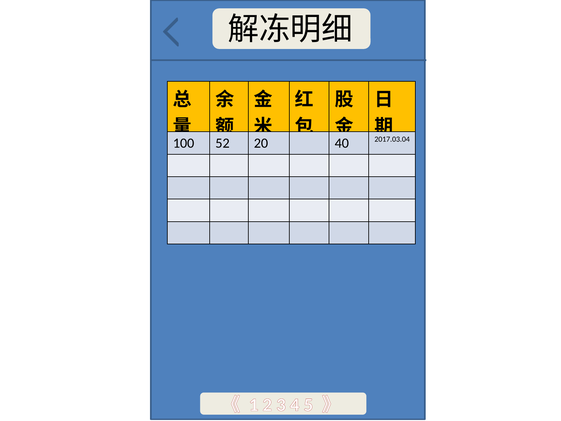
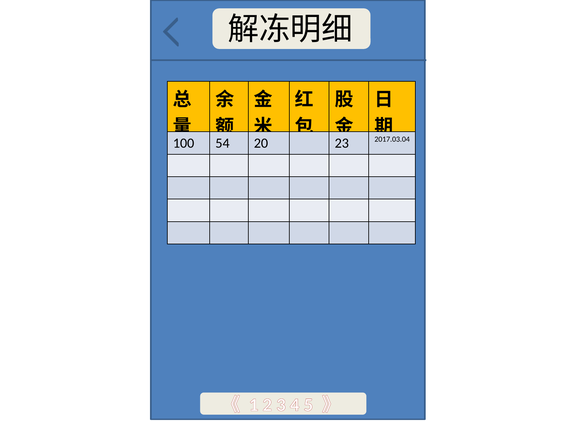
52: 52 -> 54
40: 40 -> 23
